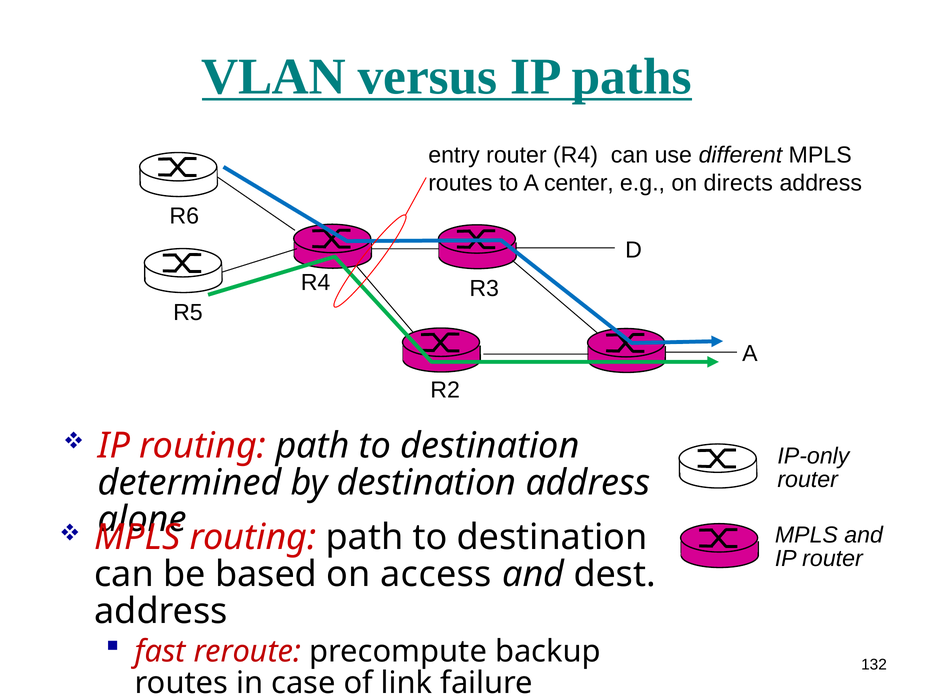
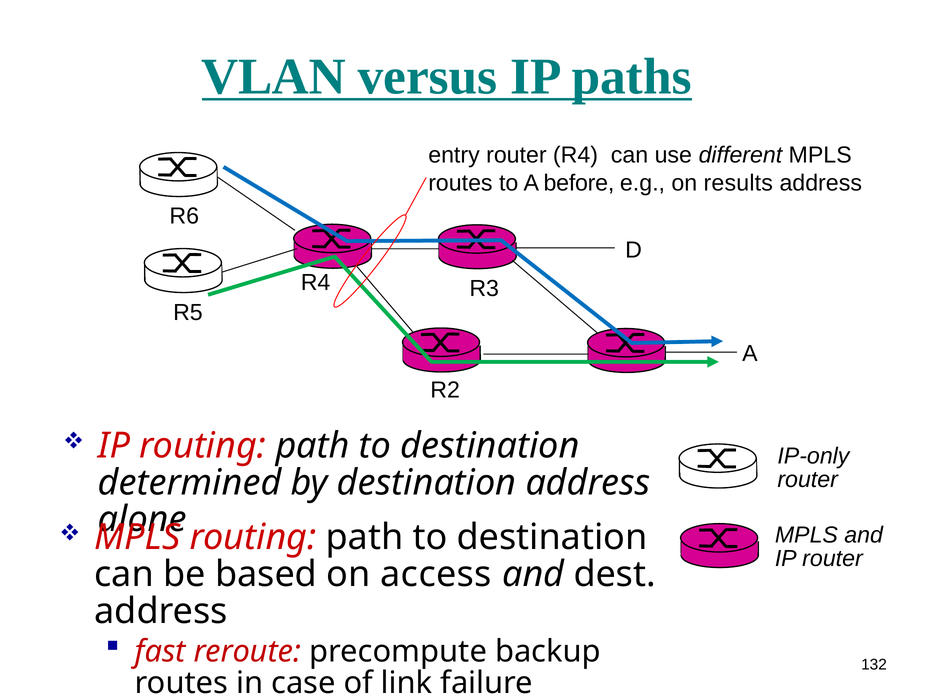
center: center -> before
directs: directs -> results
